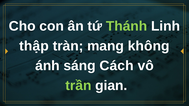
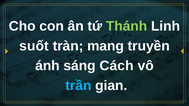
thập: thập -> suốt
không: không -> truyền
trần colour: light green -> light blue
